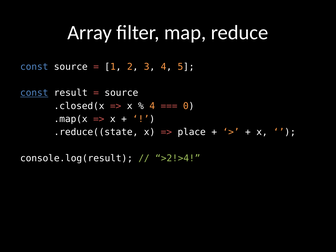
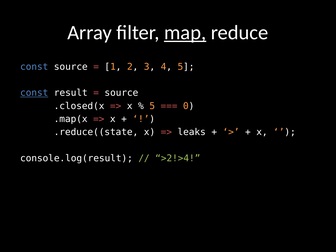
map underline: none -> present
4 at (152, 106): 4 -> 5
place: place -> leaks
